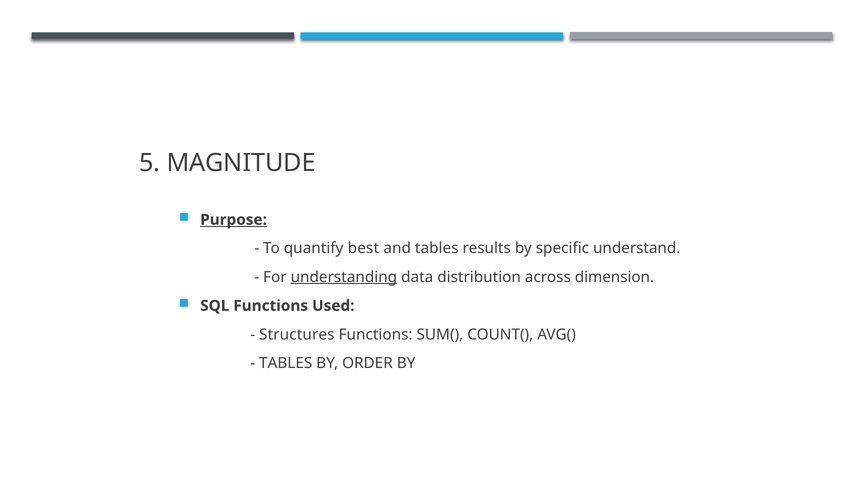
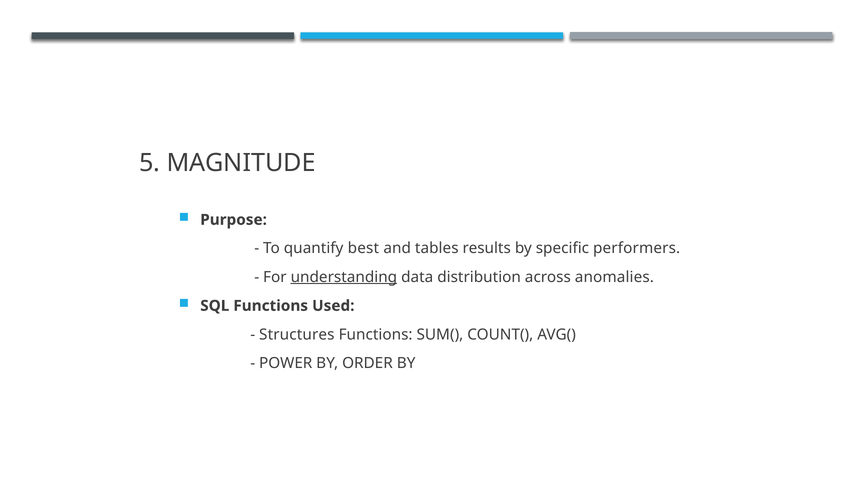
Purpose underline: present -> none
understand: understand -> performers
dimension: dimension -> anomalies
TABLES at (286, 363): TABLES -> POWER
